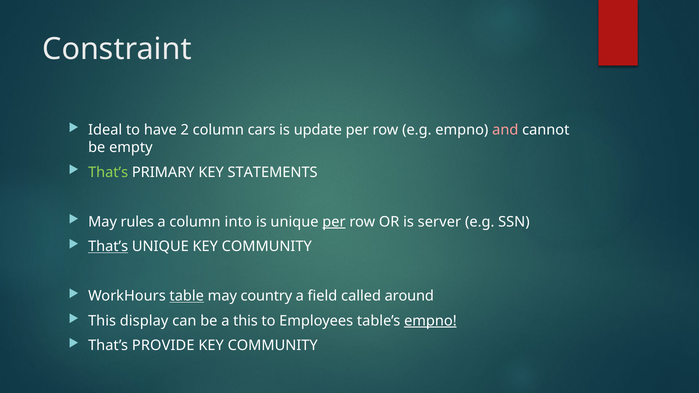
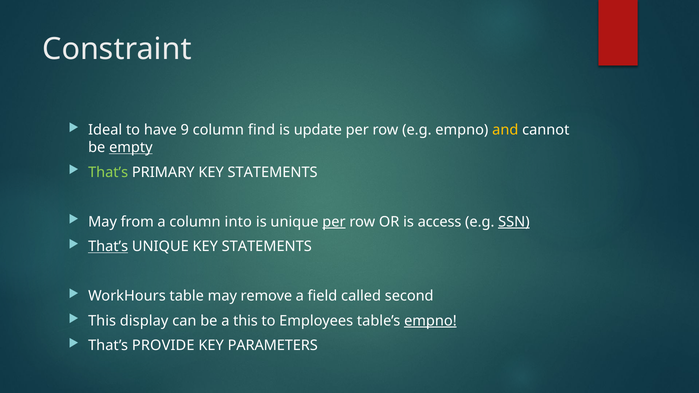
2: 2 -> 9
cars: cars -> find
and colour: pink -> yellow
empty underline: none -> present
rules: rules -> from
server: server -> access
SSN underline: none -> present
UNIQUE KEY COMMUNITY: COMMUNITY -> STATEMENTS
table underline: present -> none
country: country -> remove
around: around -> second
COMMUNITY at (273, 346): COMMUNITY -> PARAMETERS
